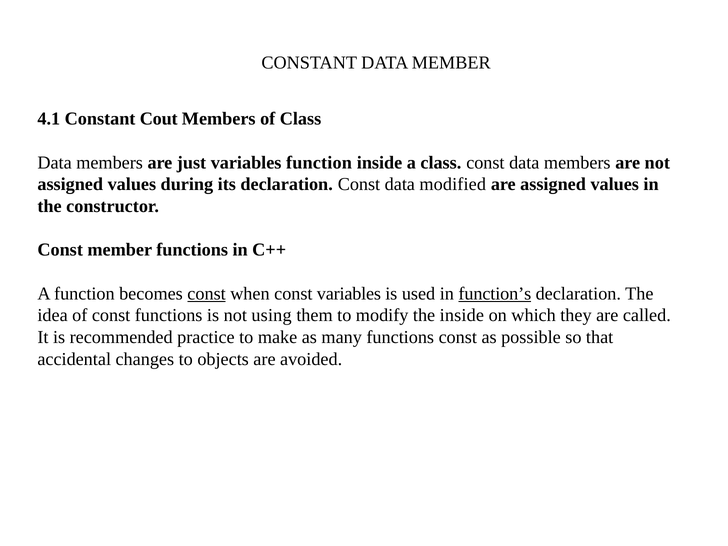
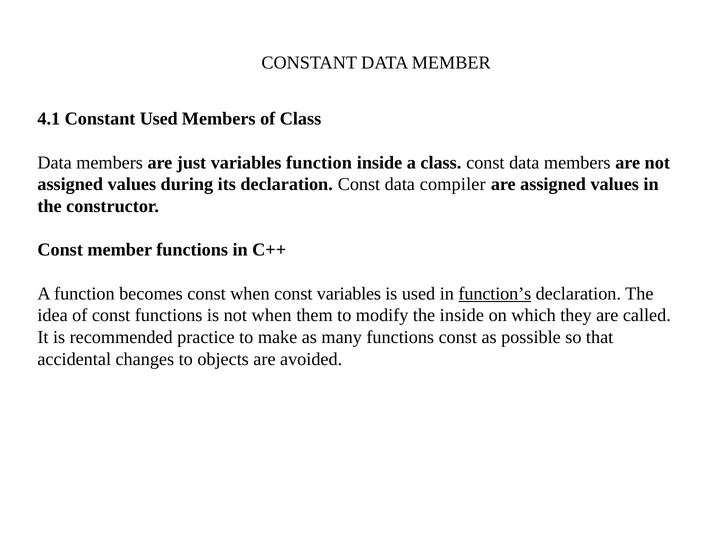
Constant Cout: Cout -> Used
modified: modified -> compiler
const at (207, 294) underline: present -> none
not using: using -> when
